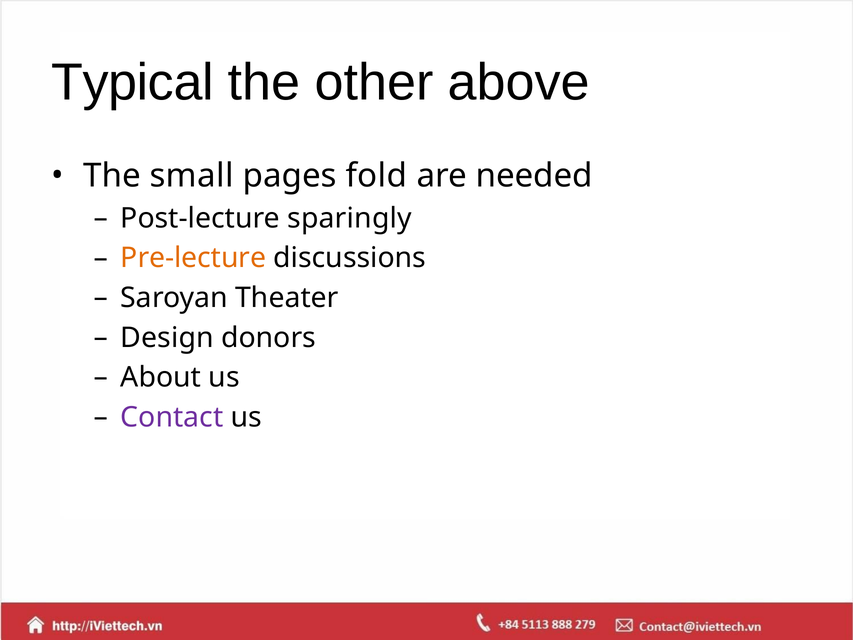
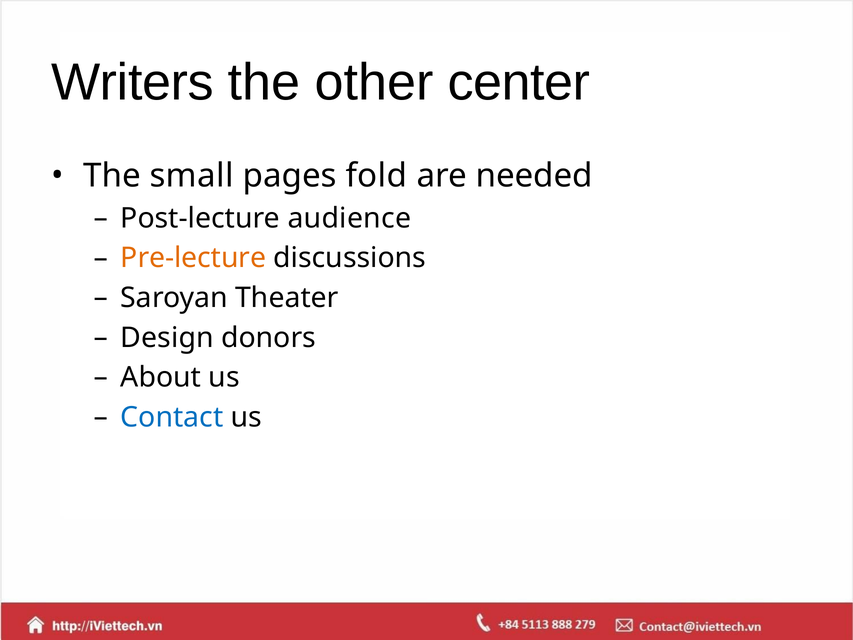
Typical: Typical -> Writers
above: above -> center
sparingly: sparingly -> audience
Contact colour: purple -> blue
